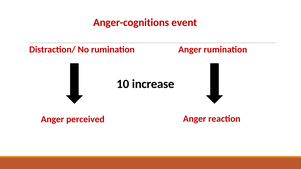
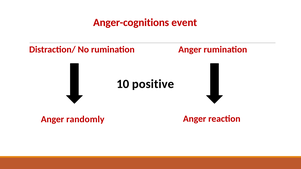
increase: increase -> positive
perceived: perceived -> randomly
